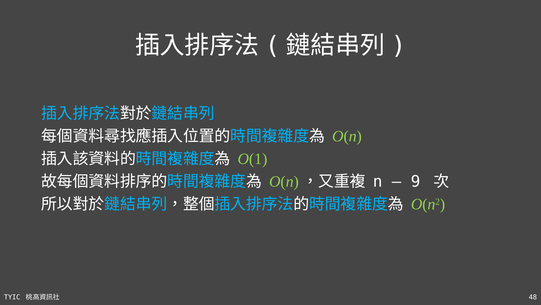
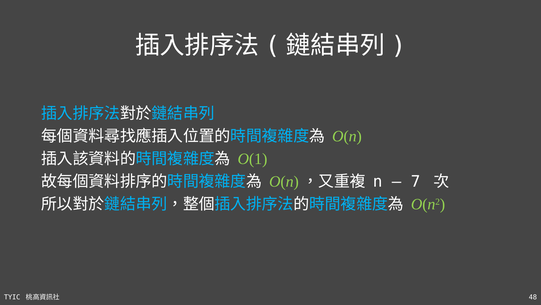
9: 9 -> 7
